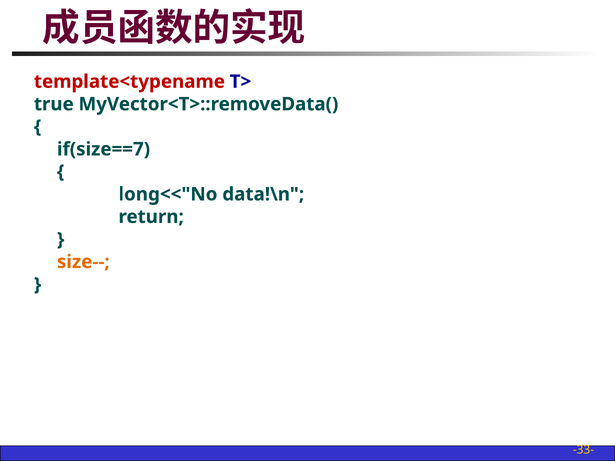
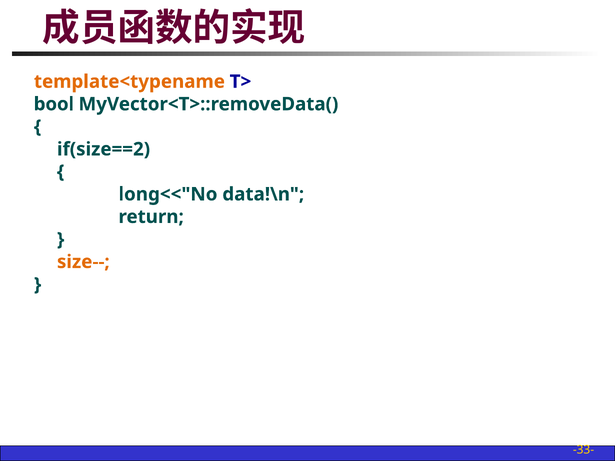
template<typename colour: red -> orange
true: true -> bool
if(size==7: if(size==7 -> if(size==2
